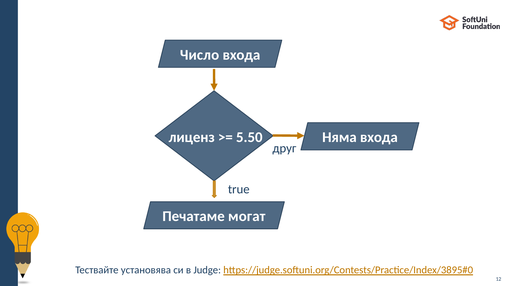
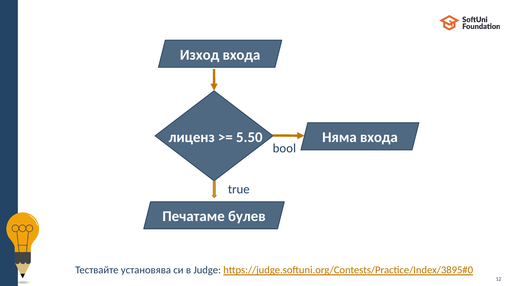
Число: Число -> Изход
друг: друг -> bool
могат: могат -> булев
